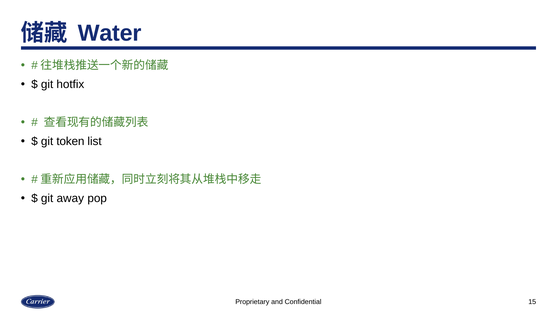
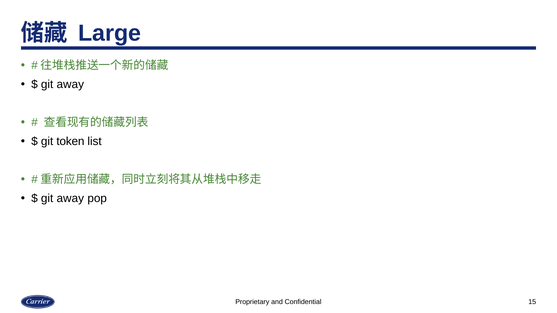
Water: Water -> Large
hotfix at (70, 84): hotfix -> away
